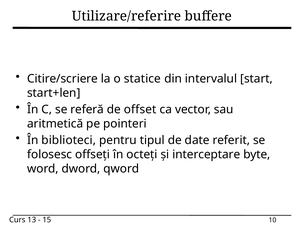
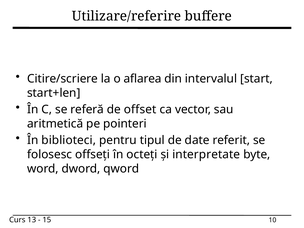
statice: statice -> aflarea
interceptare: interceptare -> interpretate
